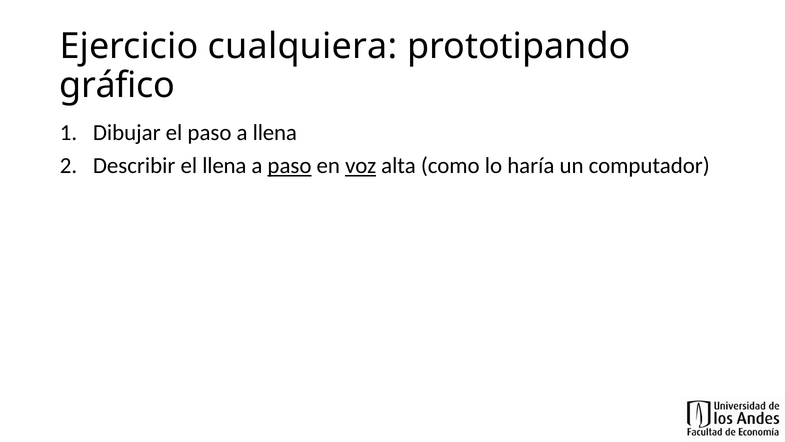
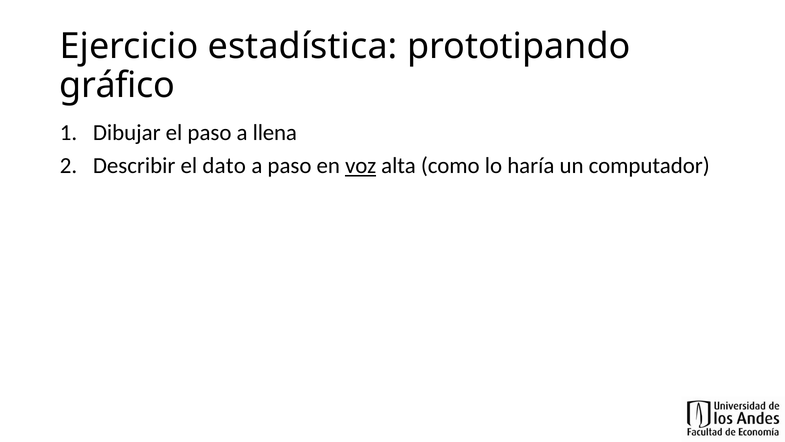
cualquiera: cualquiera -> estadística
el llena: llena -> dato
paso at (289, 166) underline: present -> none
